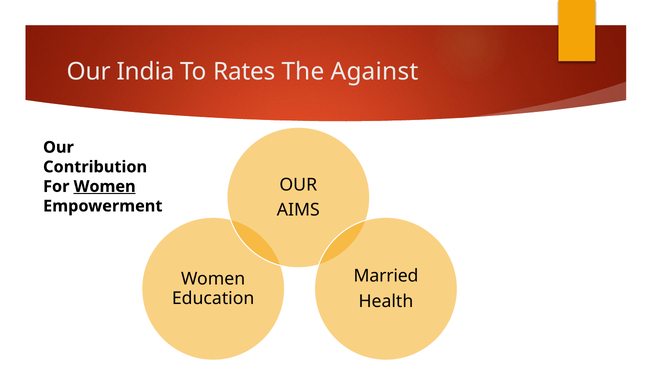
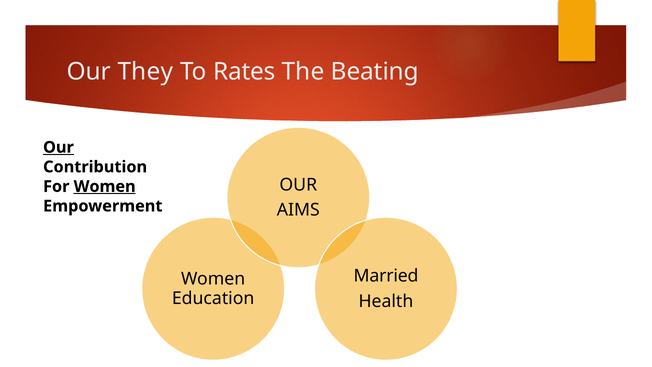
India: India -> They
Against: Against -> Beating
Our at (58, 147) underline: none -> present
